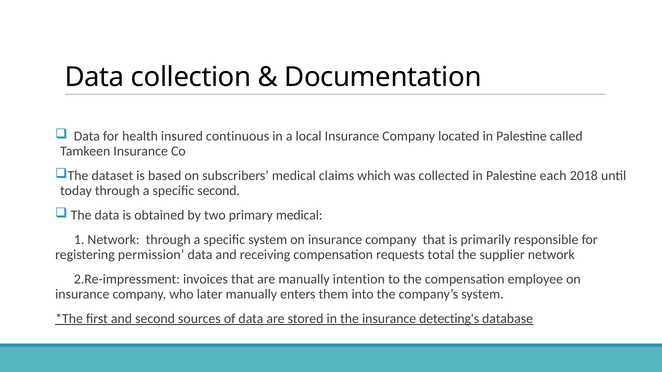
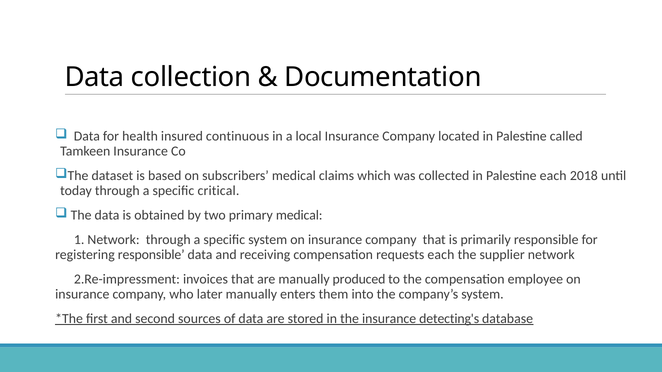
specific second: second -> critical
registering permission: permission -> responsible
requests total: total -> each
intention: intention -> produced
